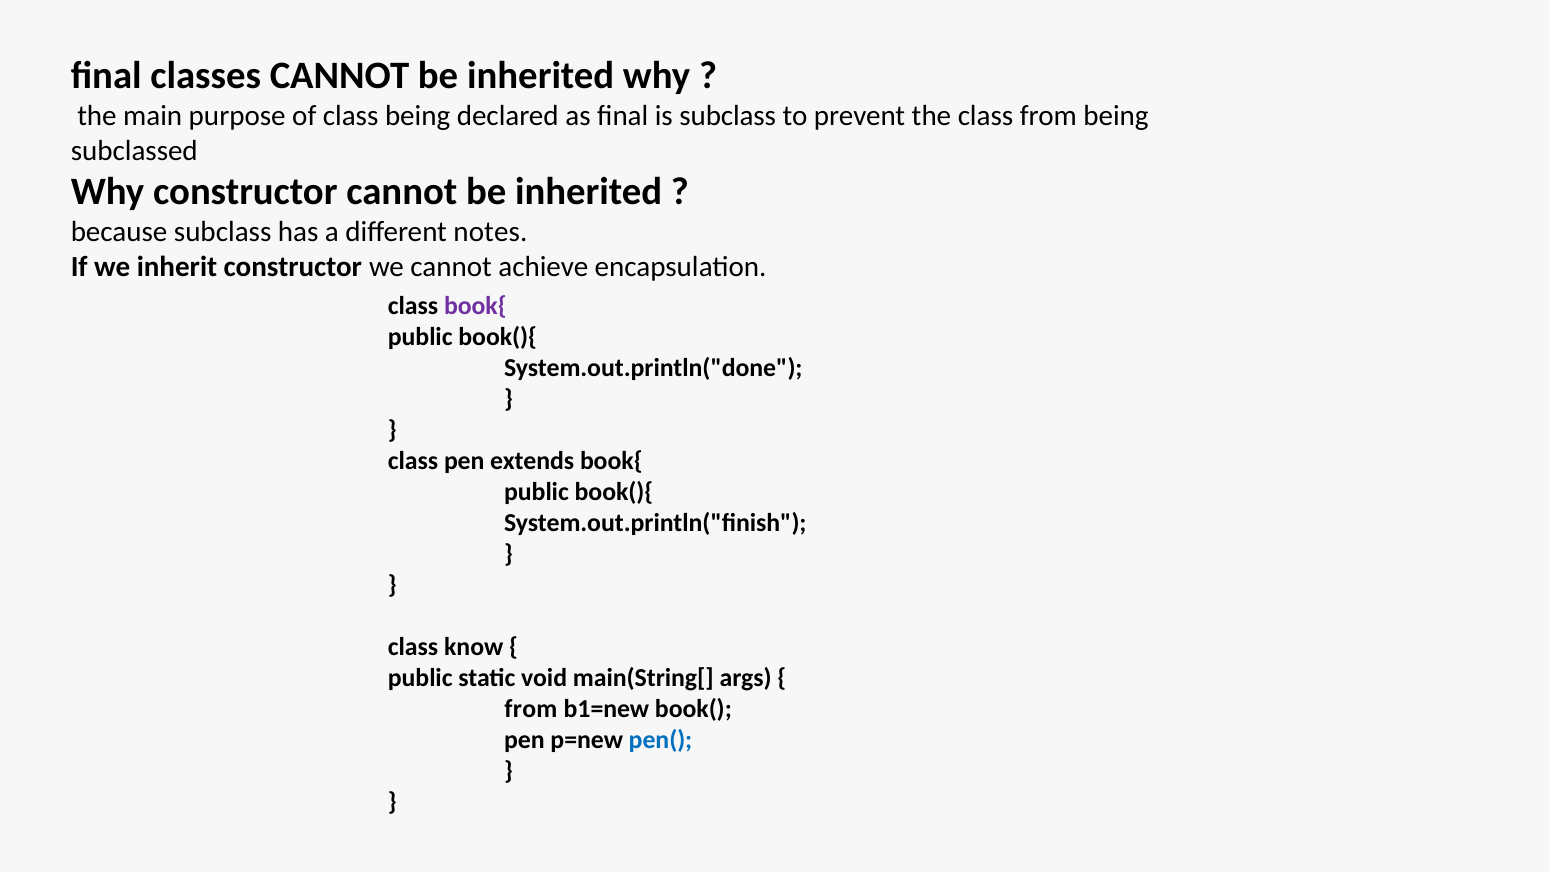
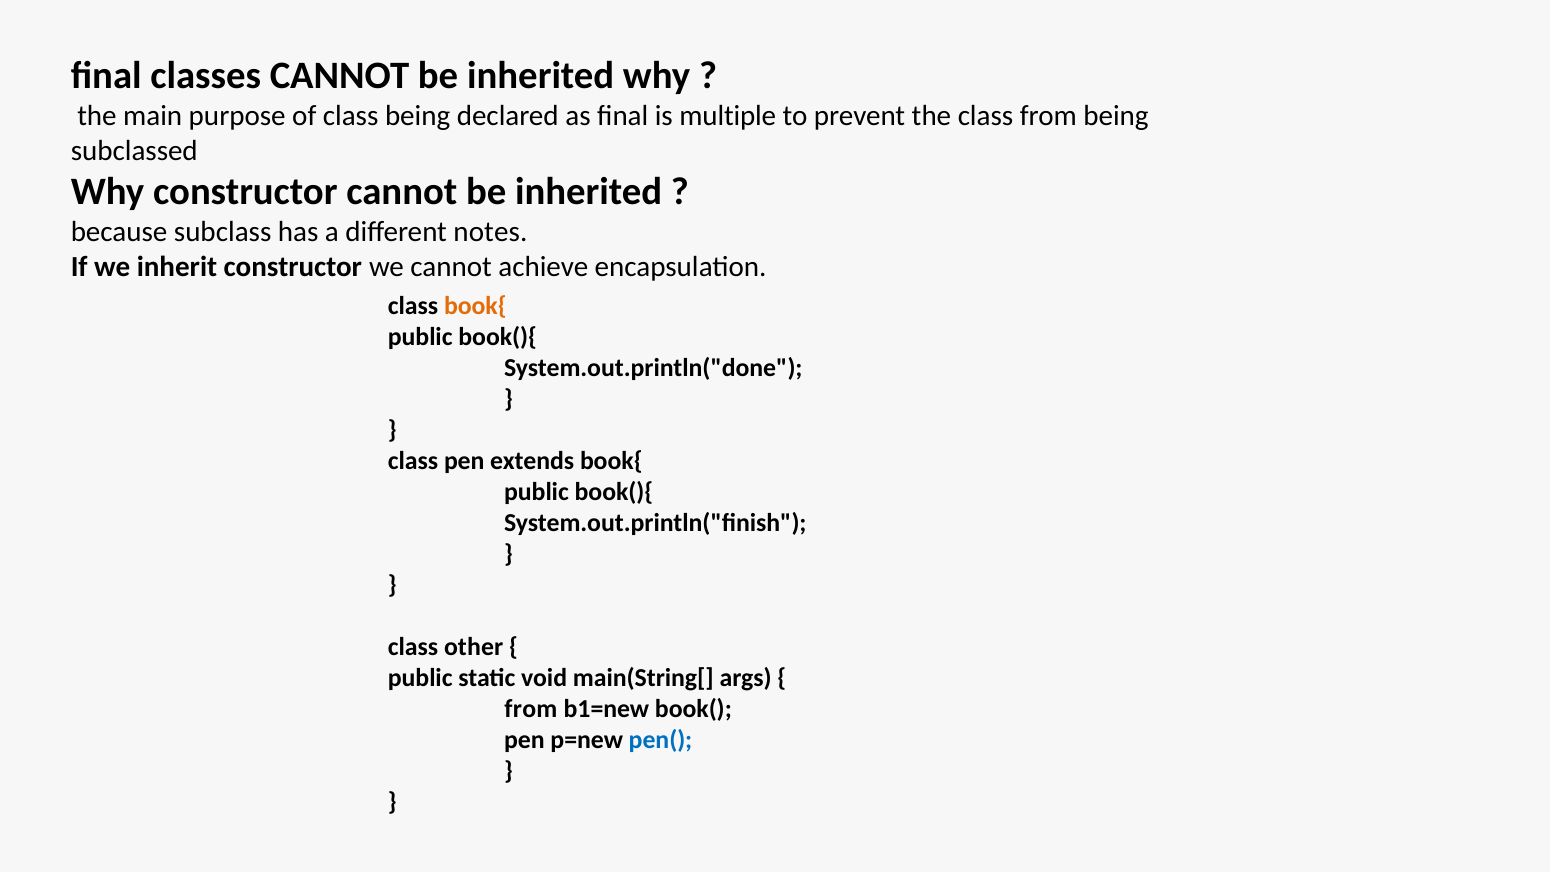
is subclass: subclass -> multiple
book{ at (475, 306) colour: purple -> orange
know: know -> other
